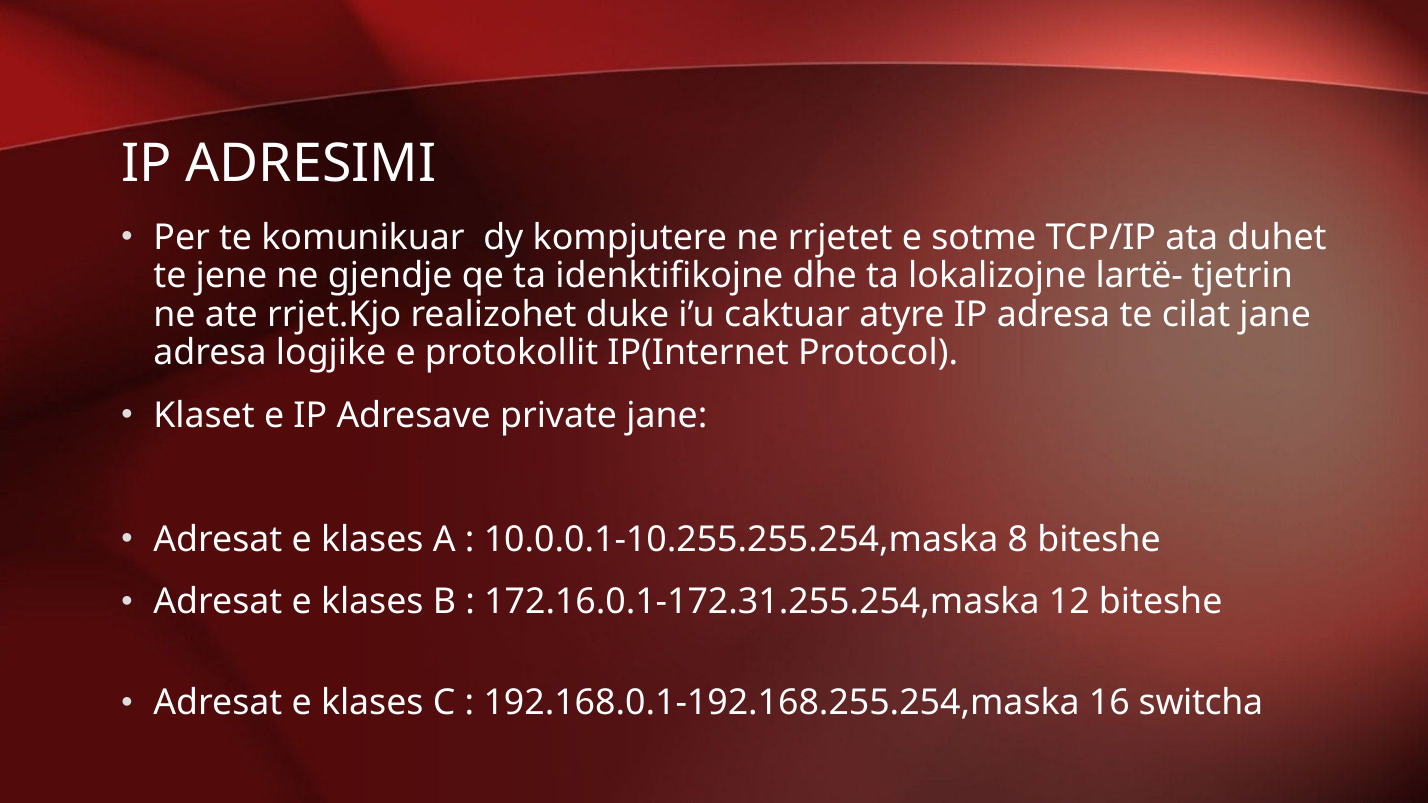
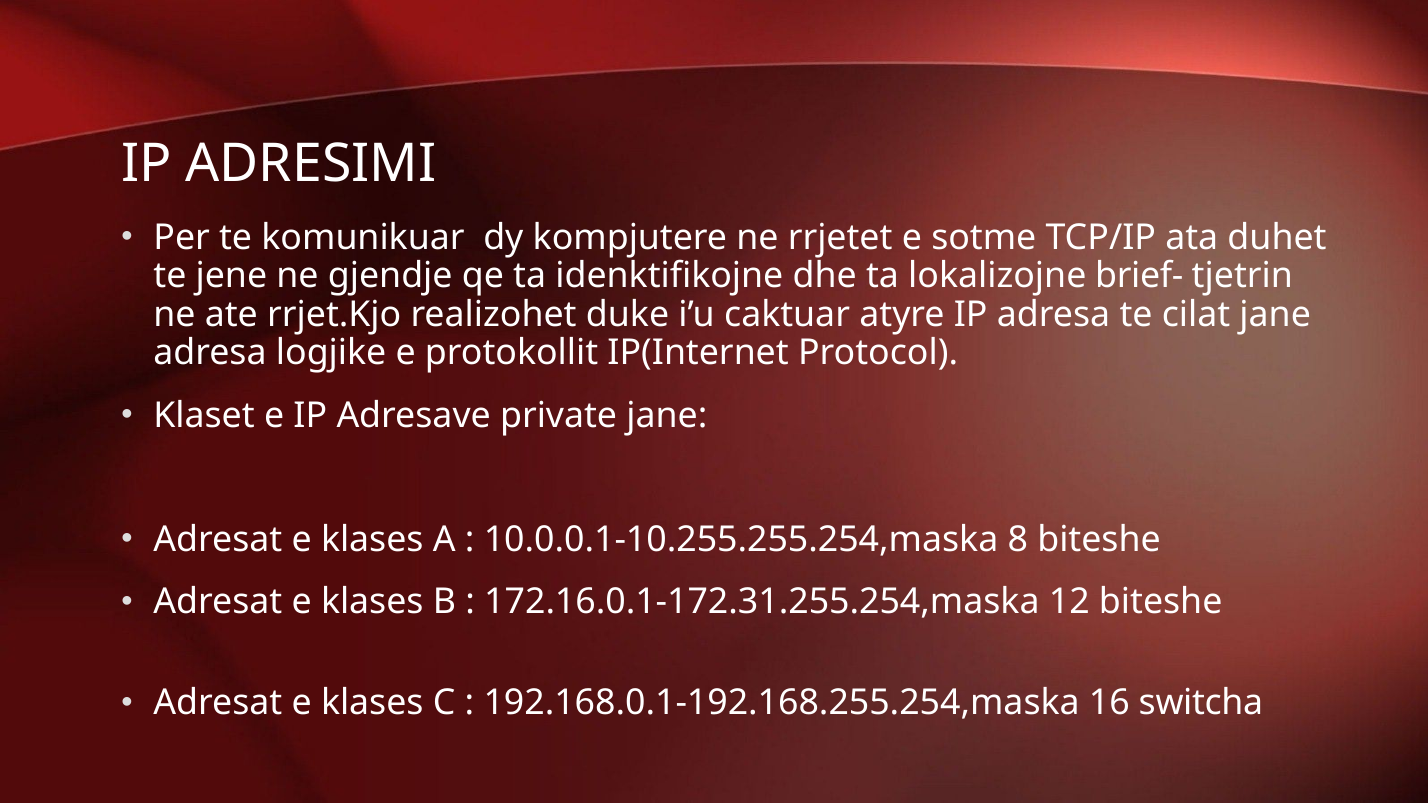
lartë-: lartë- -> brief-
